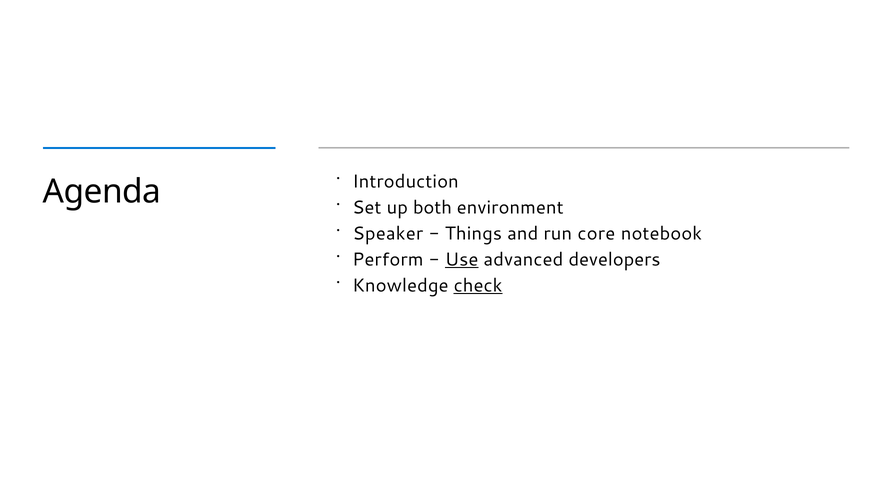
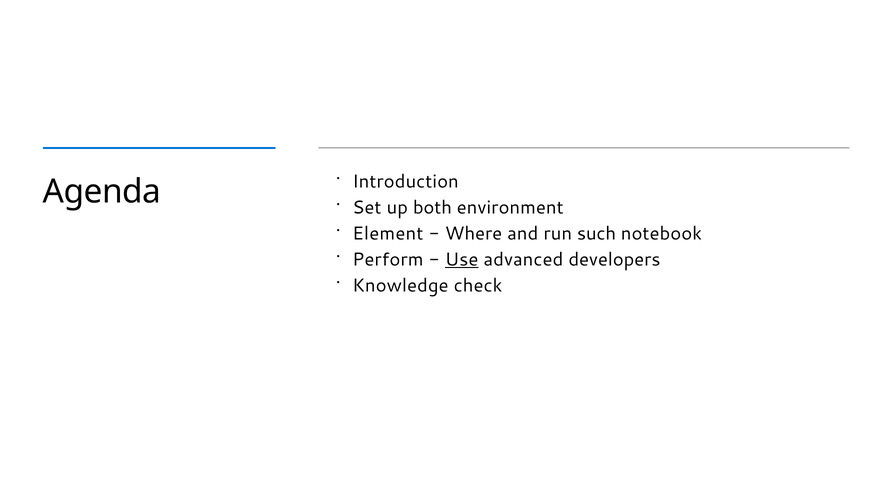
Speaker: Speaker -> Element
Things: Things -> Where
core: core -> such
check underline: present -> none
